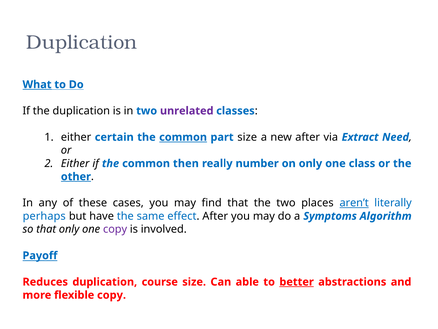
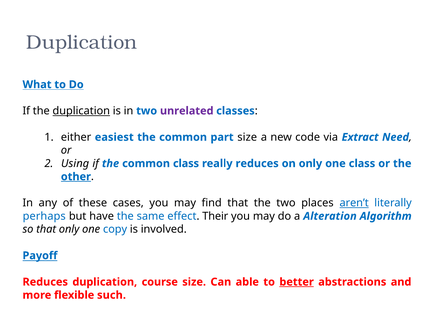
What underline: present -> none
duplication at (81, 111) underline: none -> present
certain: certain -> easiest
common at (183, 137) underline: present -> none
new after: after -> code
Either at (75, 163): Either -> Using
common then: then -> class
really number: number -> reduces
effect After: After -> Their
Symptoms: Symptoms -> Alteration
copy at (115, 229) colour: purple -> blue
flexible copy: copy -> such
